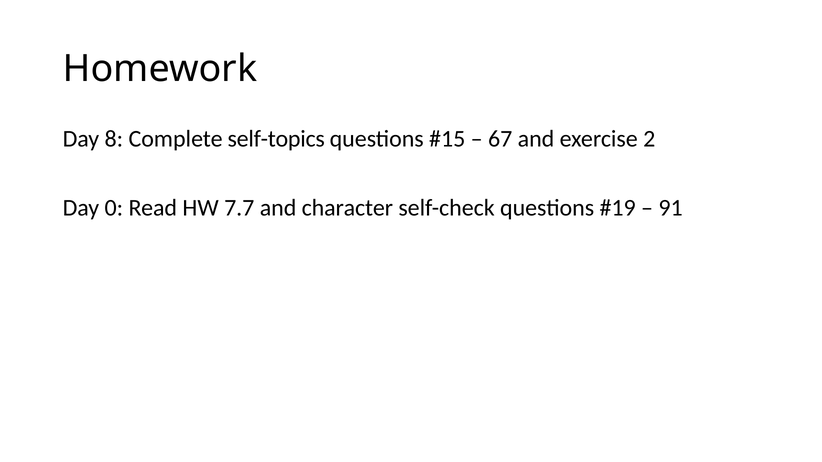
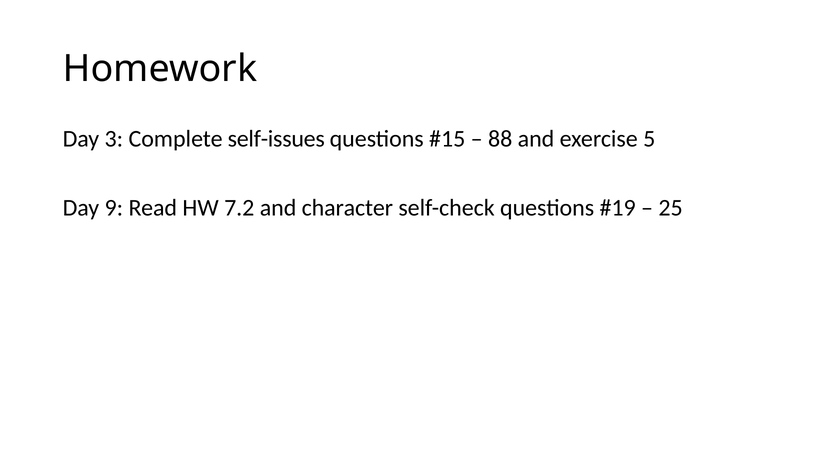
8: 8 -> 3
self-topics: self-topics -> self-issues
67: 67 -> 88
2: 2 -> 5
0: 0 -> 9
7.7: 7.7 -> 7.2
91: 91 -> 25
